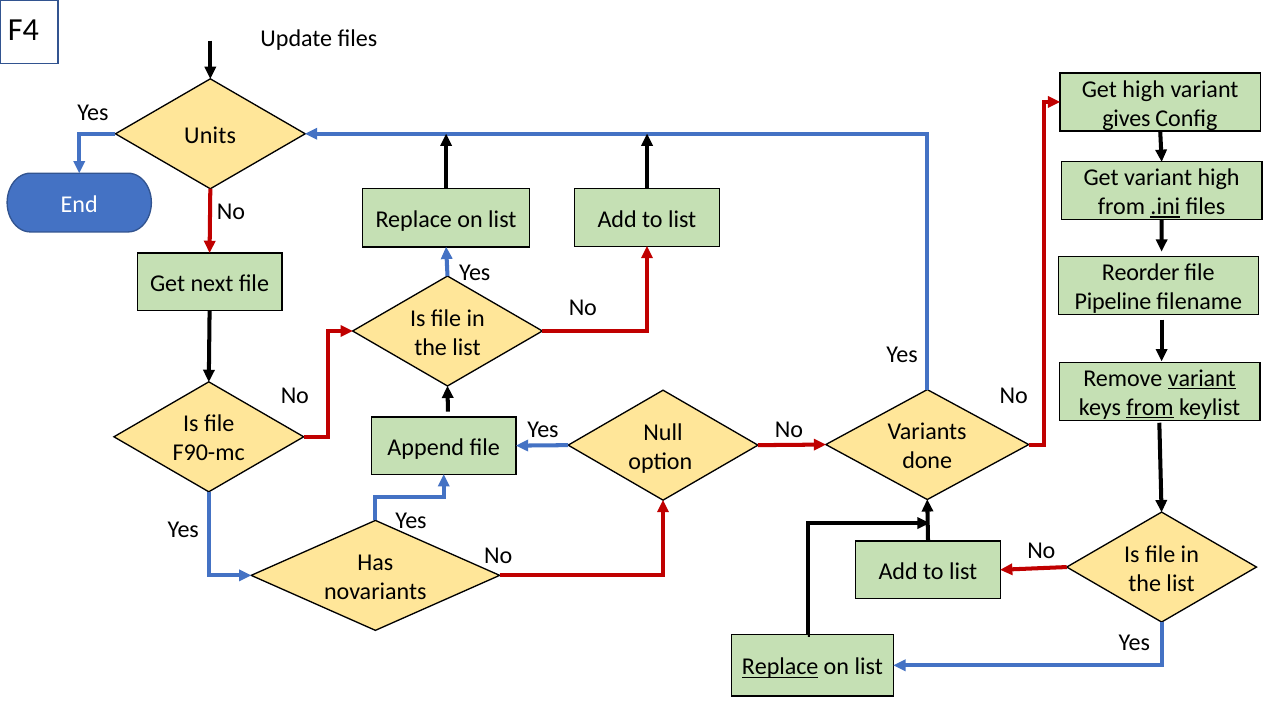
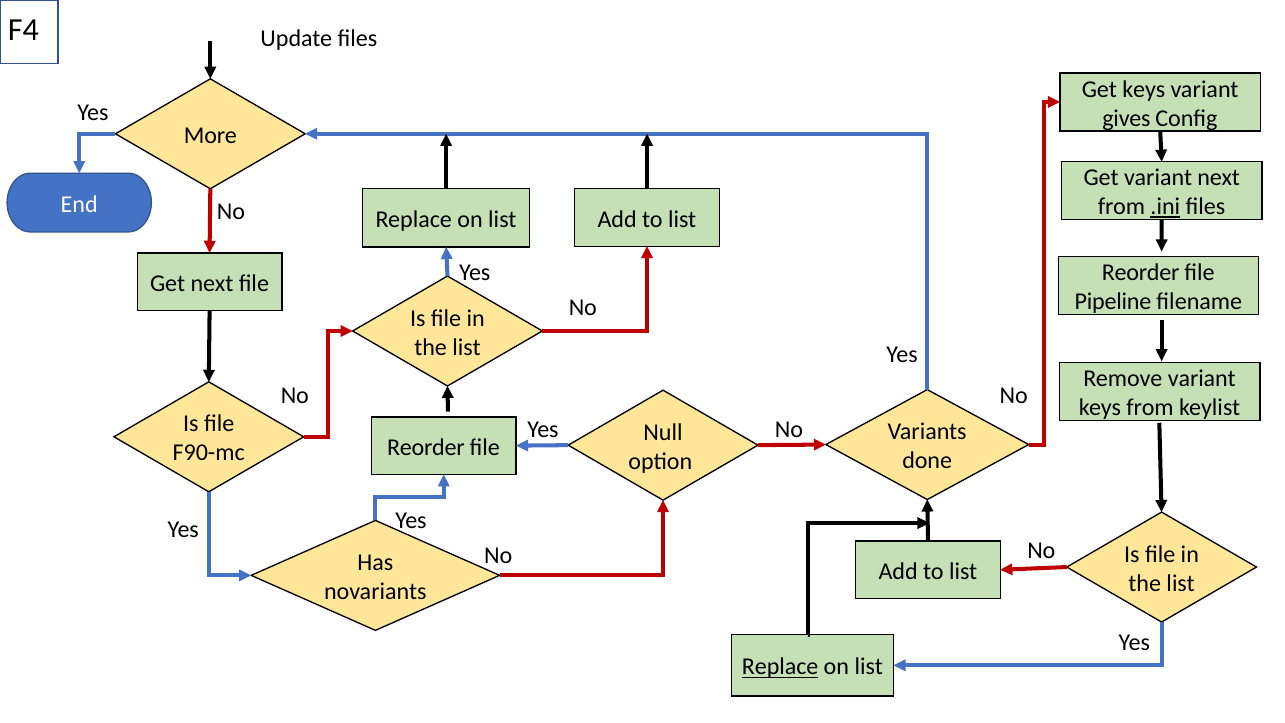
Get high: high -> keys
Units: Units -> More
variant high: high -> next
variant at (1202, 378) underline: present -> none
from at (1150, 407) underline: present -> none
Append at (426, 447): Append -> Reorder
